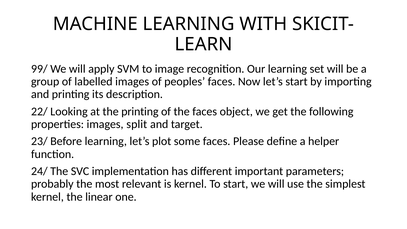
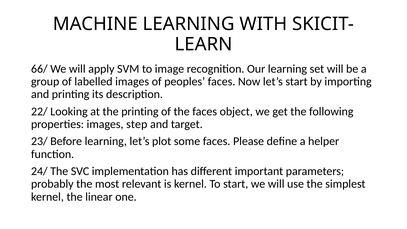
99/: 99/ -> 66/
split: split -> step
